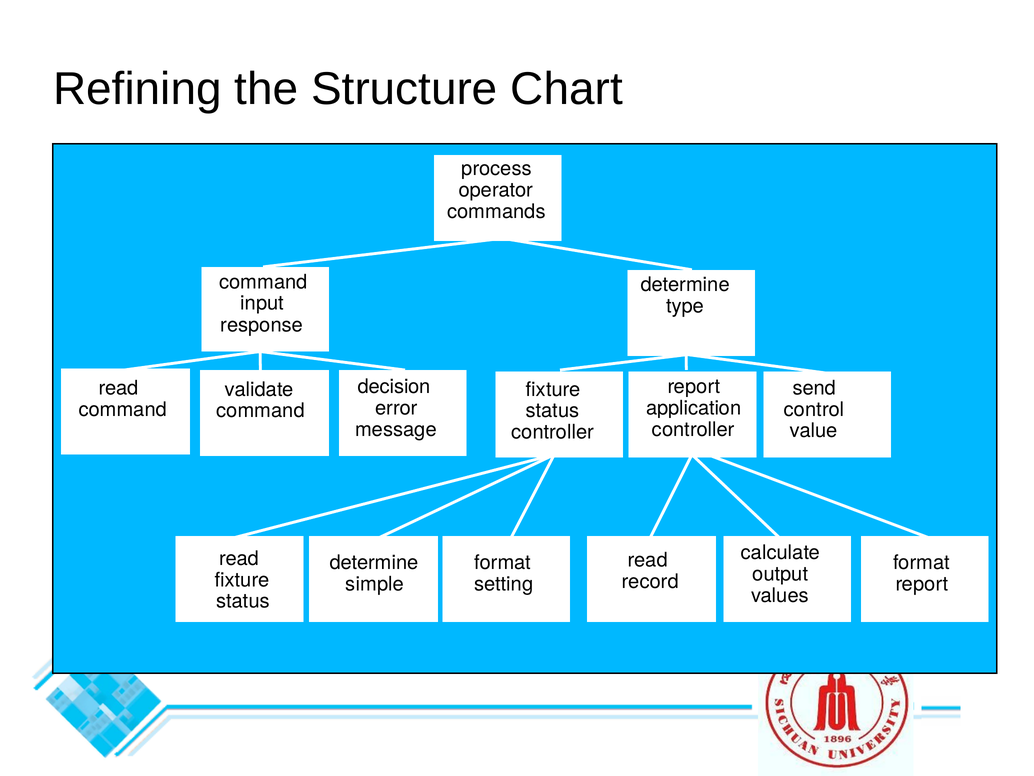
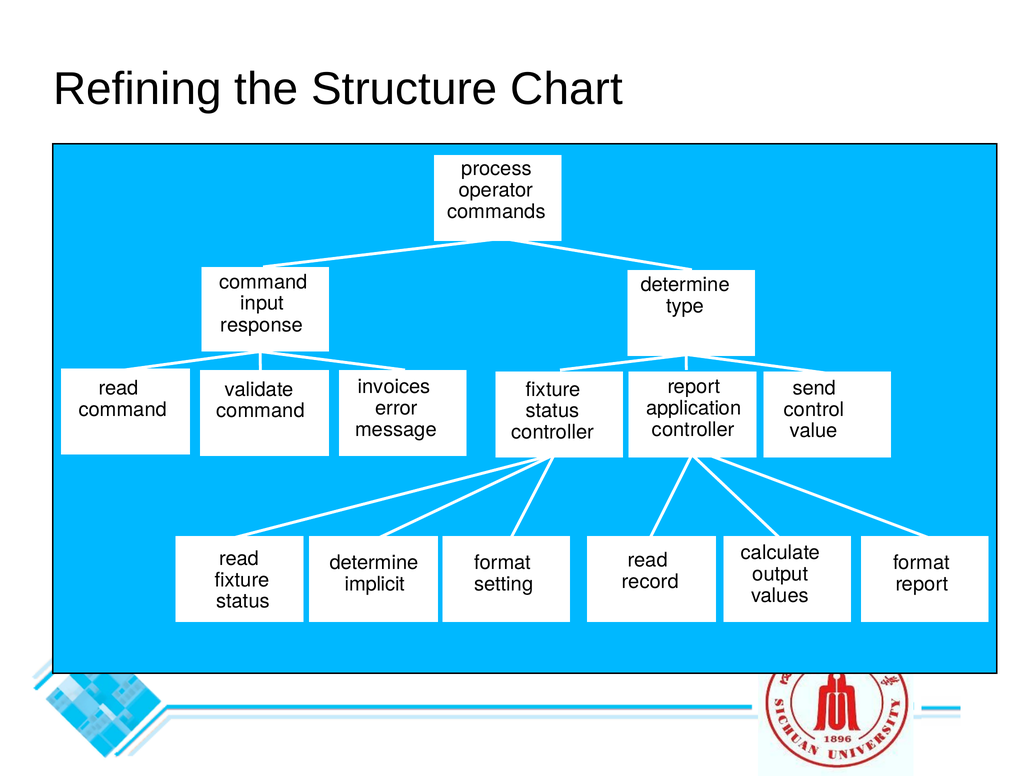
decision: decision -> invoices
simple: simple -> implicit
